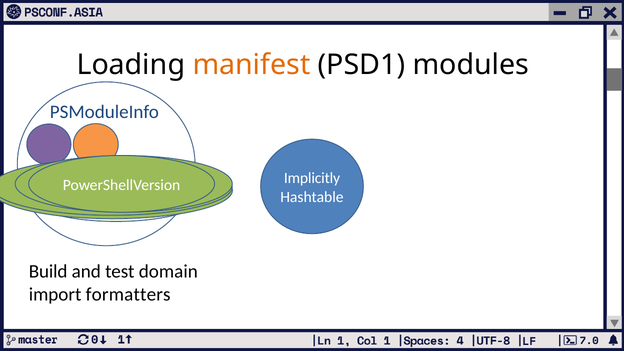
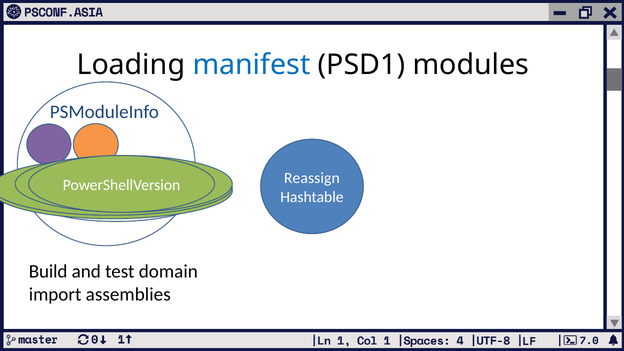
manifest colour: orange -> blue
Implicitly: Implicitly -> Reassign
formatters: formatters -> assemblies
